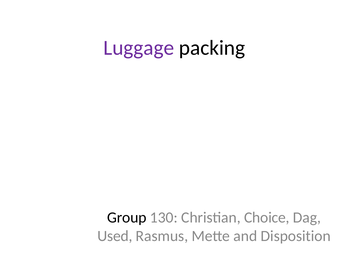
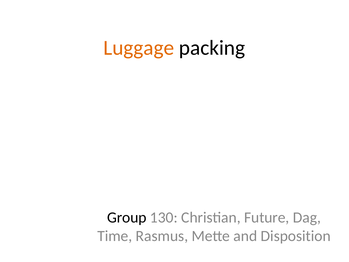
Luggage colour: purple -> orange
Choice: Choice -> Future
Used: Used -> Time
